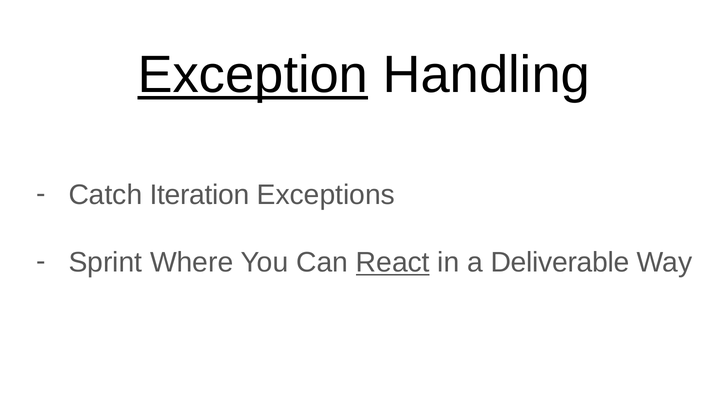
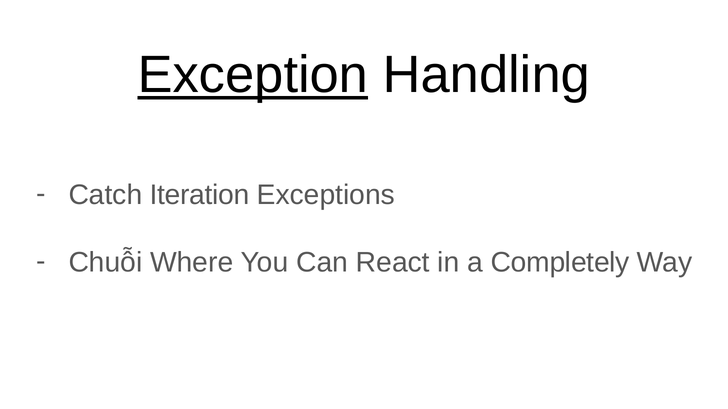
Sprint: Sprint -> Chuỗi
React underline: present -> none
Deliverable: Deliverable -> Completely
